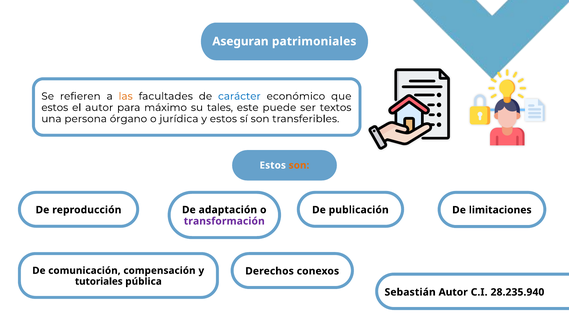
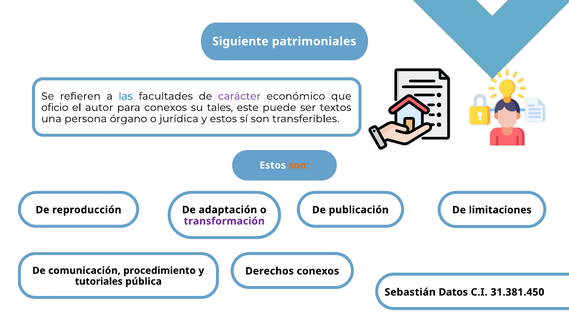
Aseguran: Aseguran -> Siguiente
las colour: orange -> blue
carácter colour: blue -> purple
estos at (55, 108): estos -> oficio
para máximo: máximo -> conexos
compensación: compensación -> procedimiento
Sebastián Autor: Autor -> Datos
28.235.940: 28.235.940 -> 31.381.450
